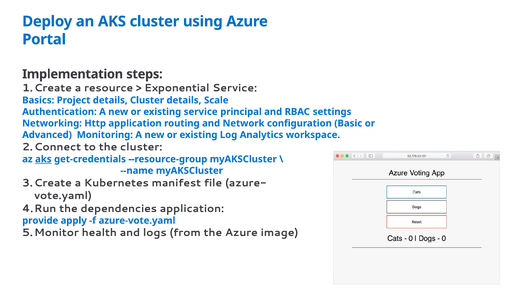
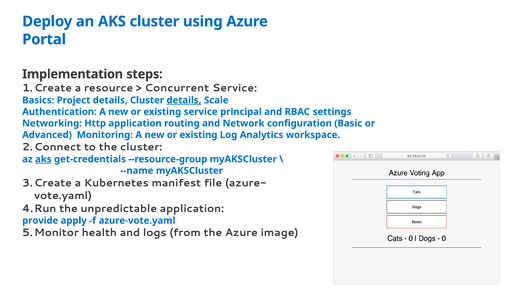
Exponential: Exponential -> Concurrent
details at (184, 100) underline: none -> present
dependencies: dependencies -> unpredictable
